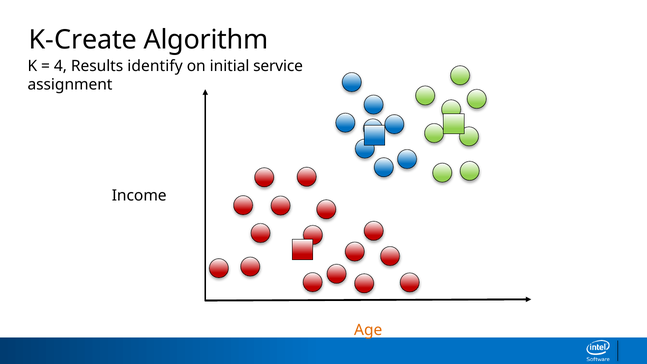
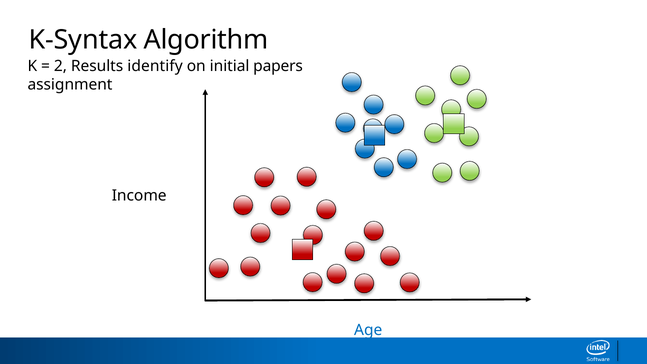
K-Create: K-Create -> K-Syntax
4: 4 -> 2
service: service -> papers
Age colour: orange -> blue
